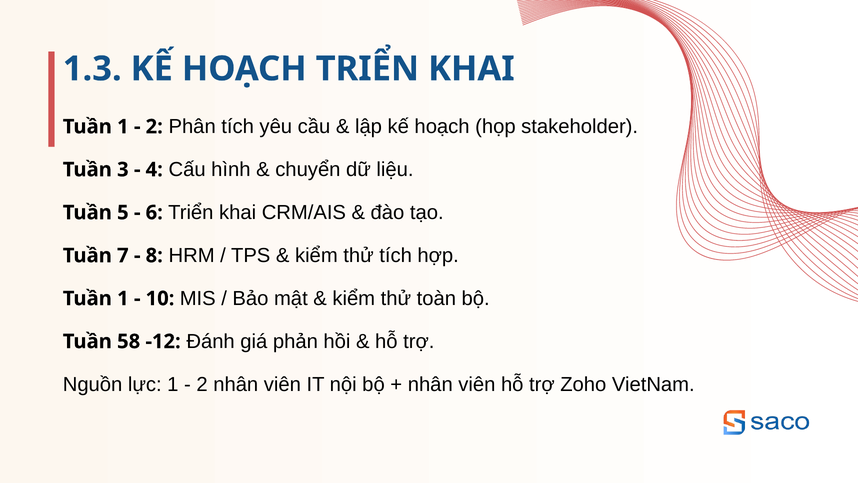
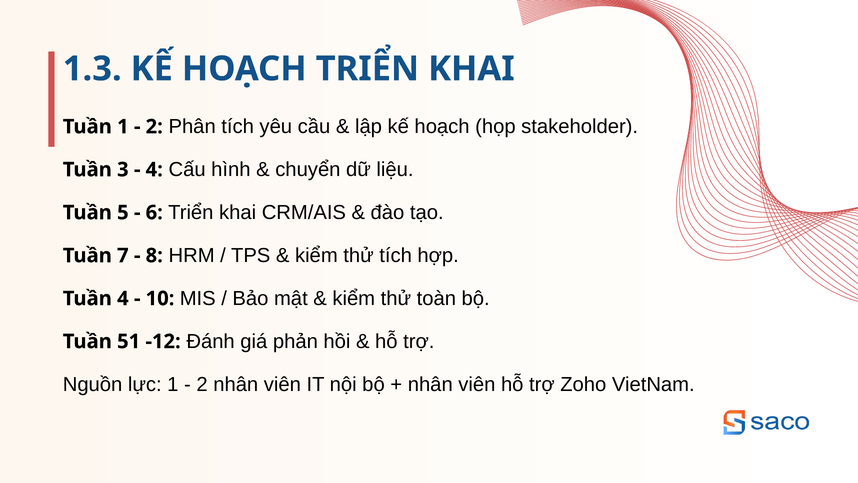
1 at (123, 298): 1 -> 4
58: 58 -> 51
